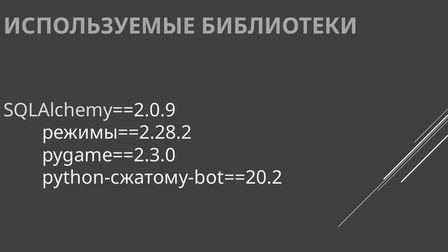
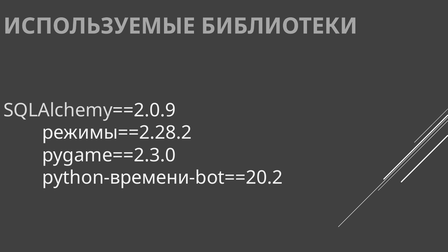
python-сжатому-bot==20.2: python-сжатому-bot==20.2 -> python-времени-bot==20.2
